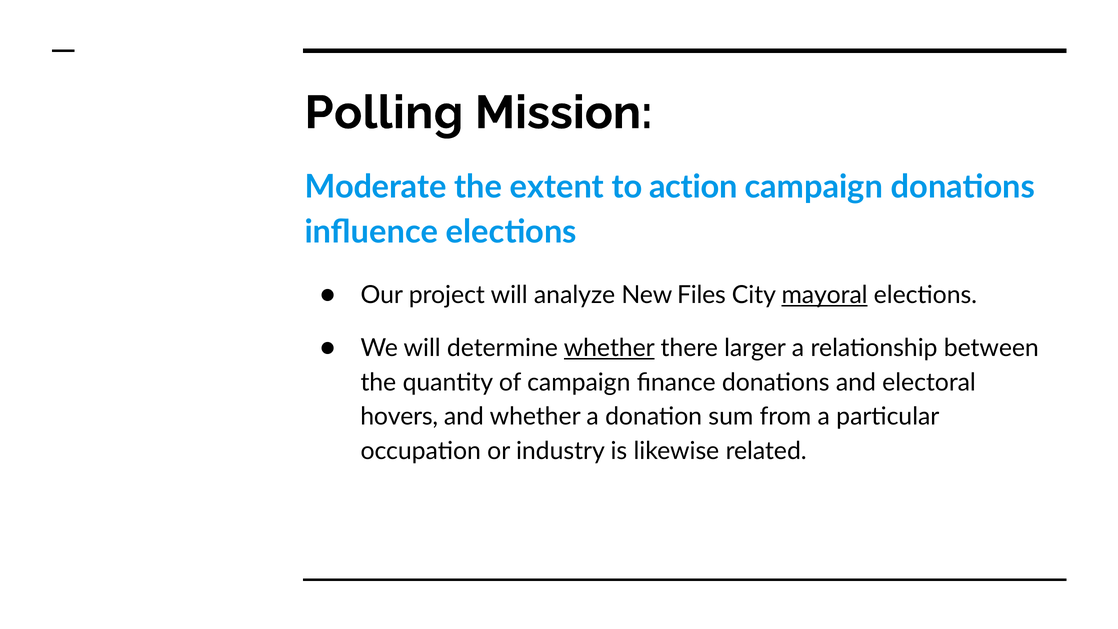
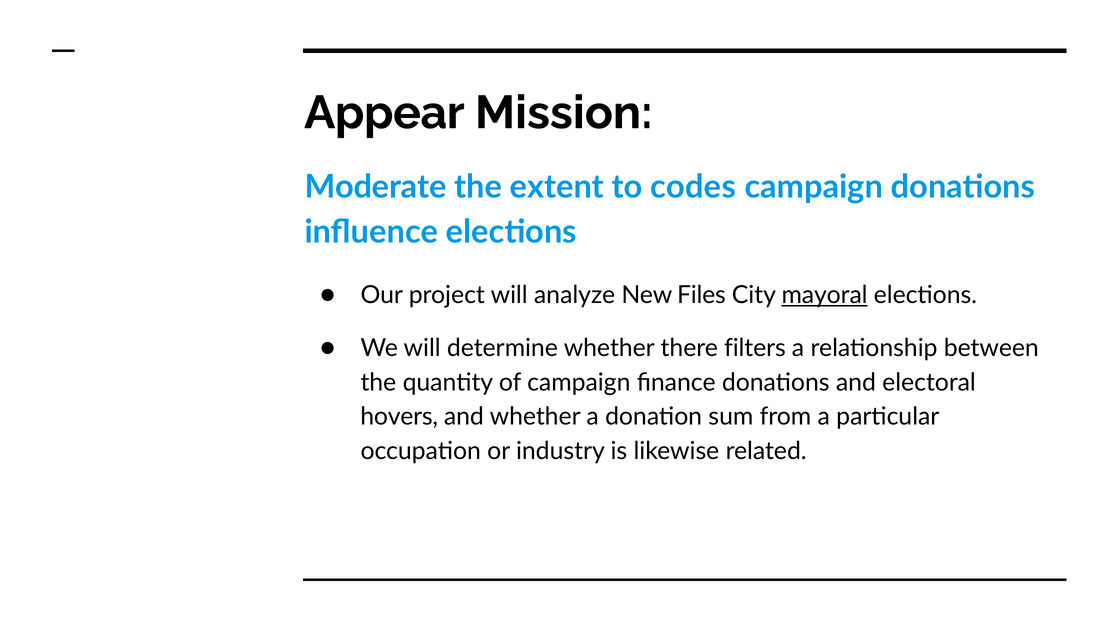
Polling: Polling -> Appear
action: action -> codes
whether at (609, 348) underline: present -> none
larger: larger -> filters
